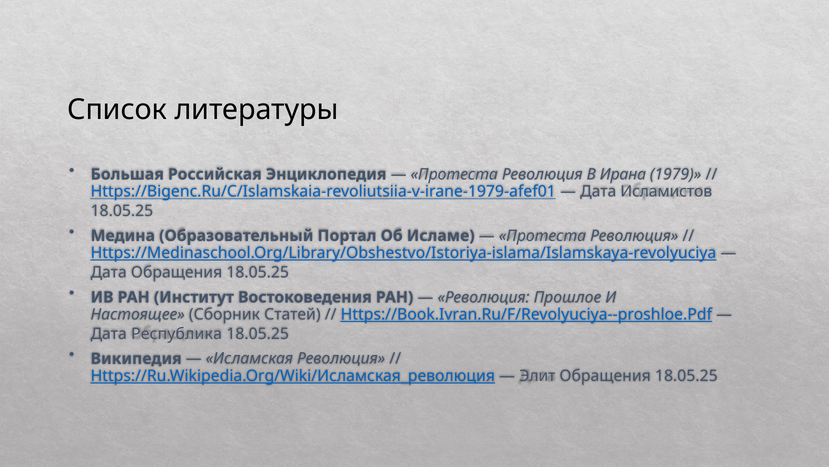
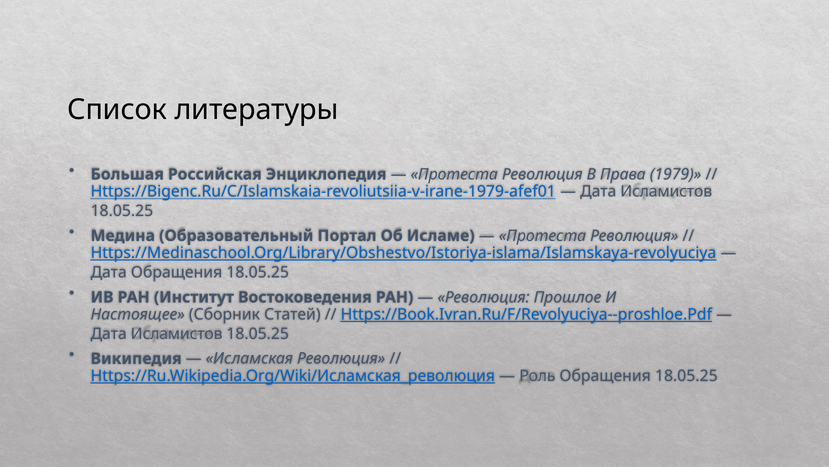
Ирана: Ирана -> Права
Республика at (177, 333): Республика -> Исламистов
Элит: Элит -> Роль
